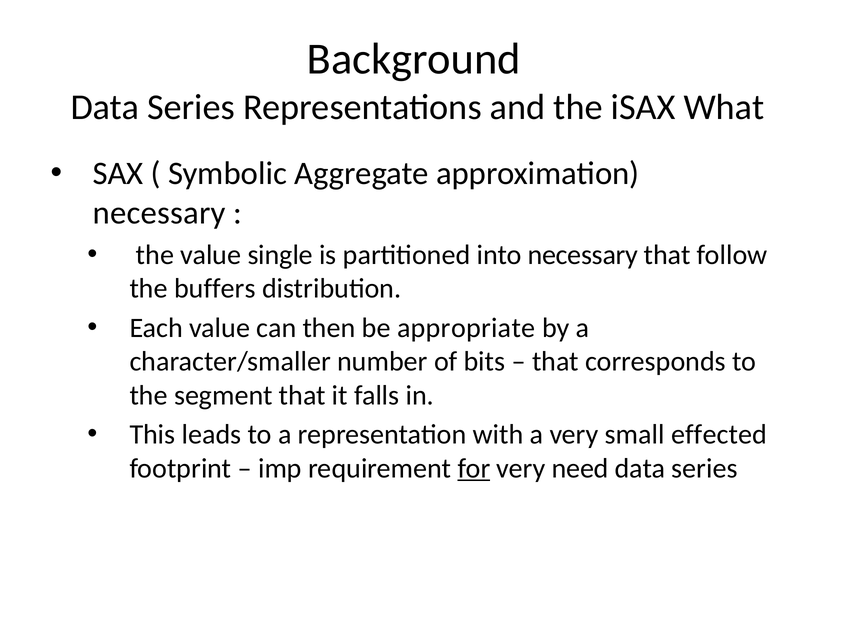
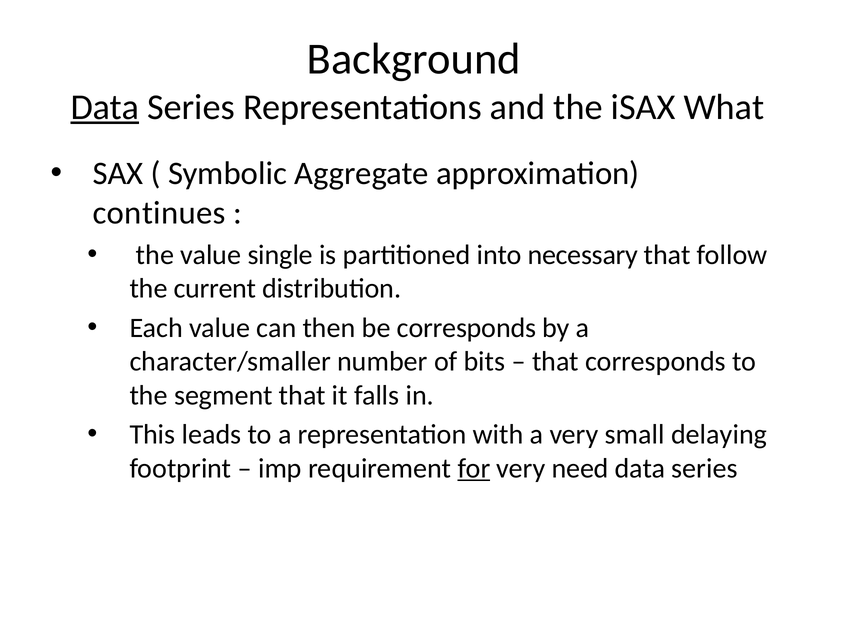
Data at (105, 107) underline: none -> present
necessary at (159, 213): necessary -> continues
buffers: buffers -> current
be appropriate: appropriate -> corresponds
effected: effected -> delaying
